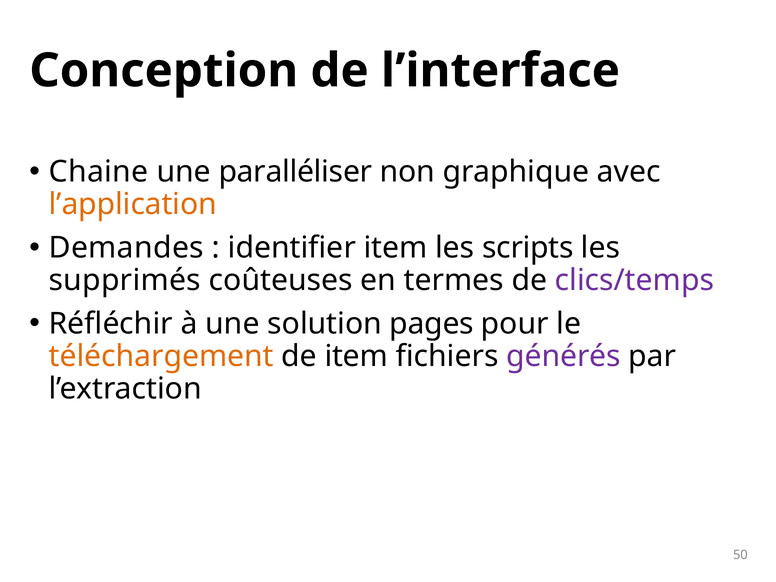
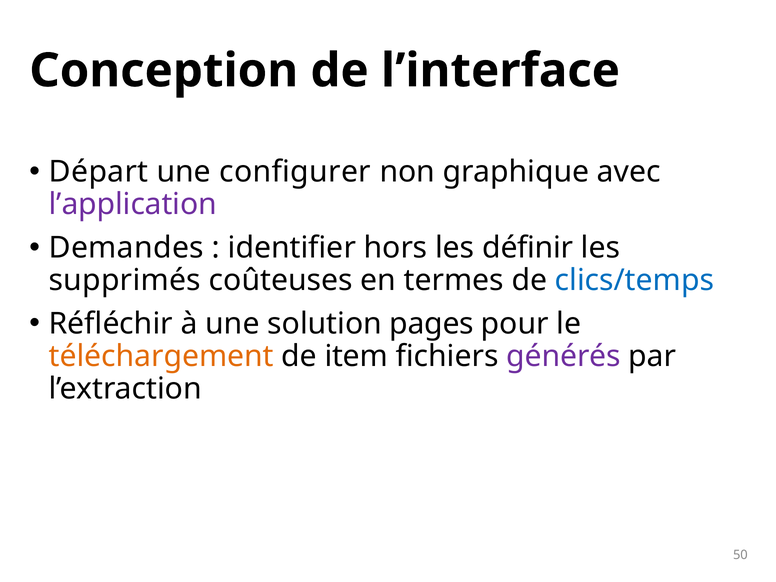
Chaine: Chaine -> Départ
paralléliser: paralléliser -> configurer
l’application colour: orange -> purple
identifier item: item -> hors
scripts: scripts -> définir
clics/temps colour: purple -> blue
